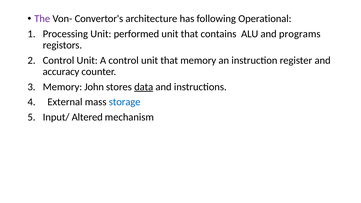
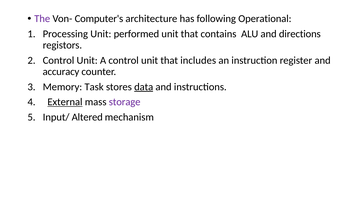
Convertor's: Convertor's -> Computer's
programs: programs -> directions
that memory: memory -> includes
John: John -> Task
External underline: none -> present
storage colour: blue -> purple
